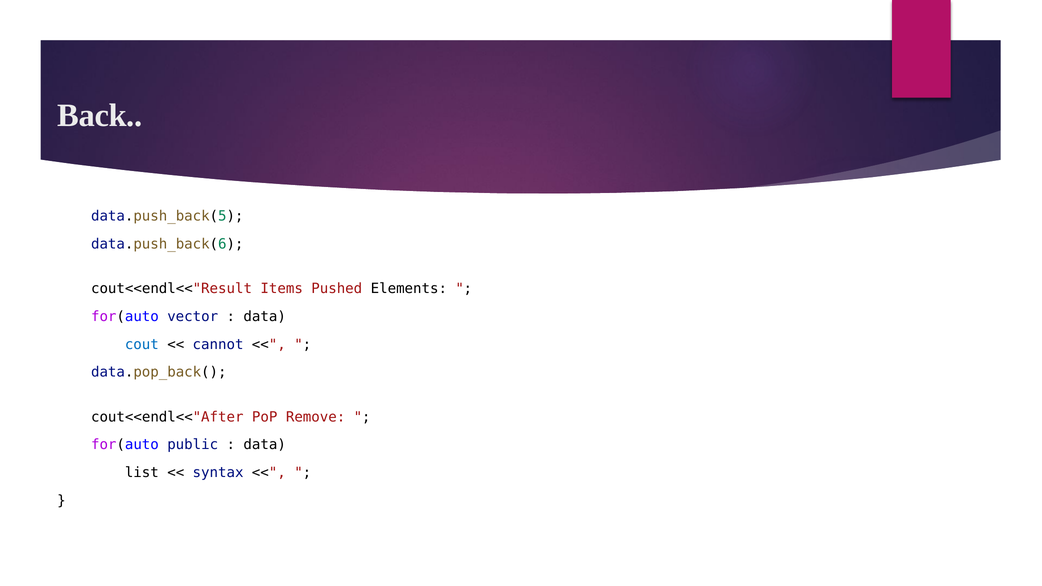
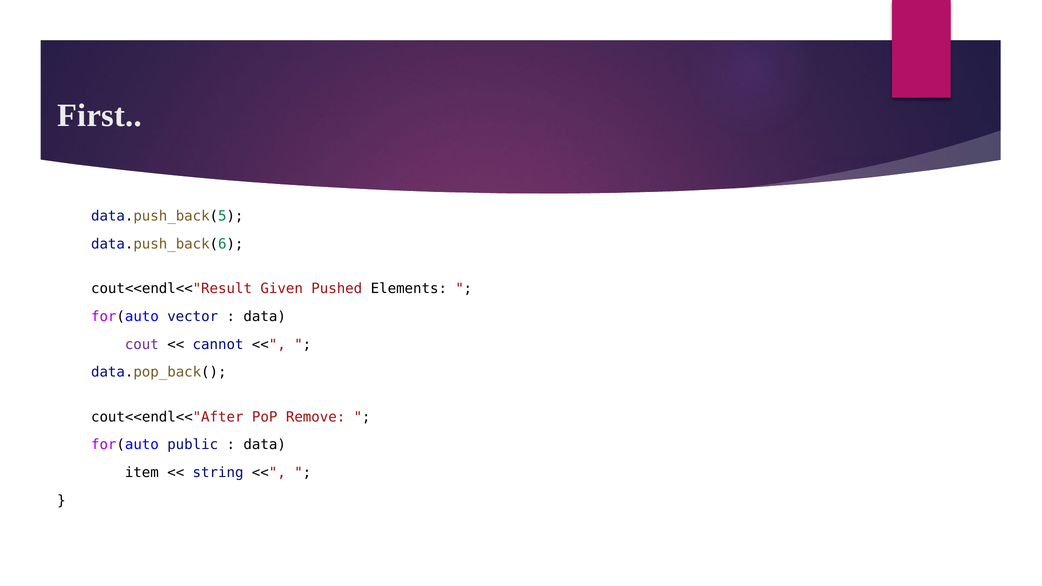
Back: Back -> First
Items: Items -> Given
cout colour: blue -> purple
list: list -> item
syntax: syntax -> string
